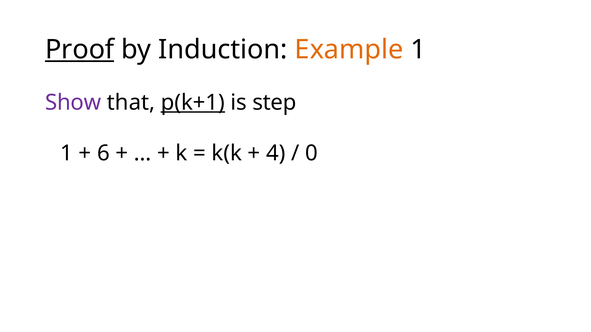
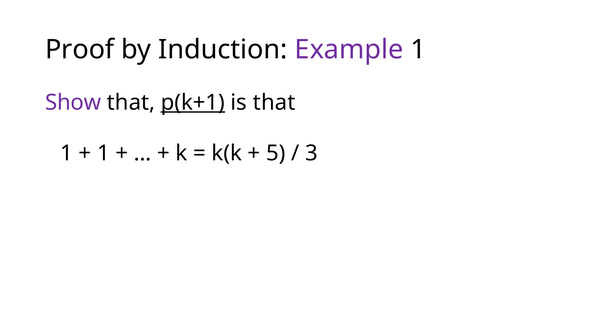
Proof underline: present -> none
Example colour: orange -> purple
is step: step -> that
6 at (103, 154): 6 -> 1
4: 4 -> 5
0: 0 -> 3
